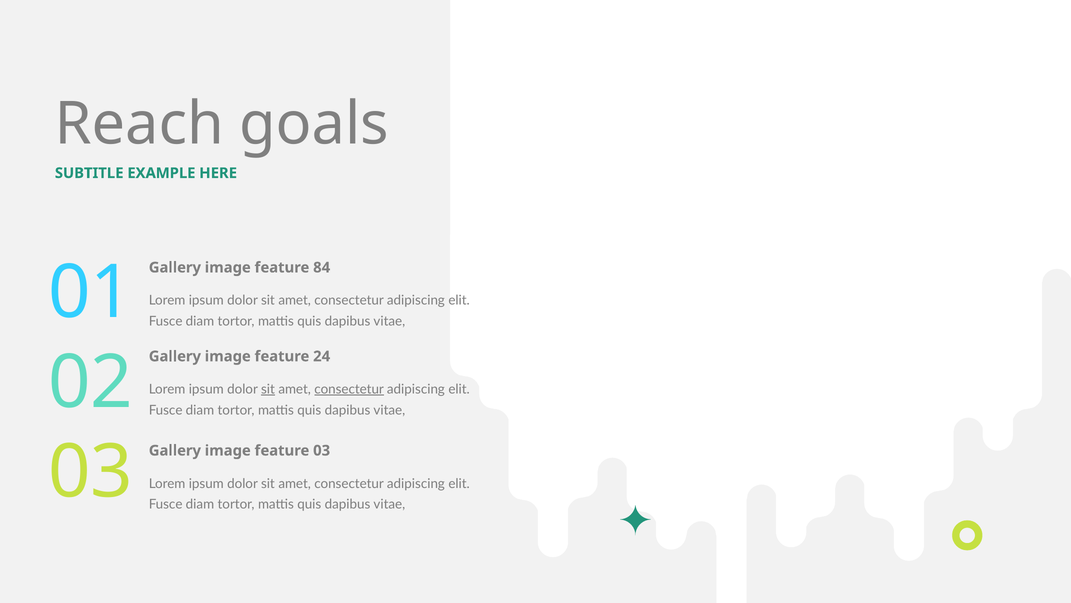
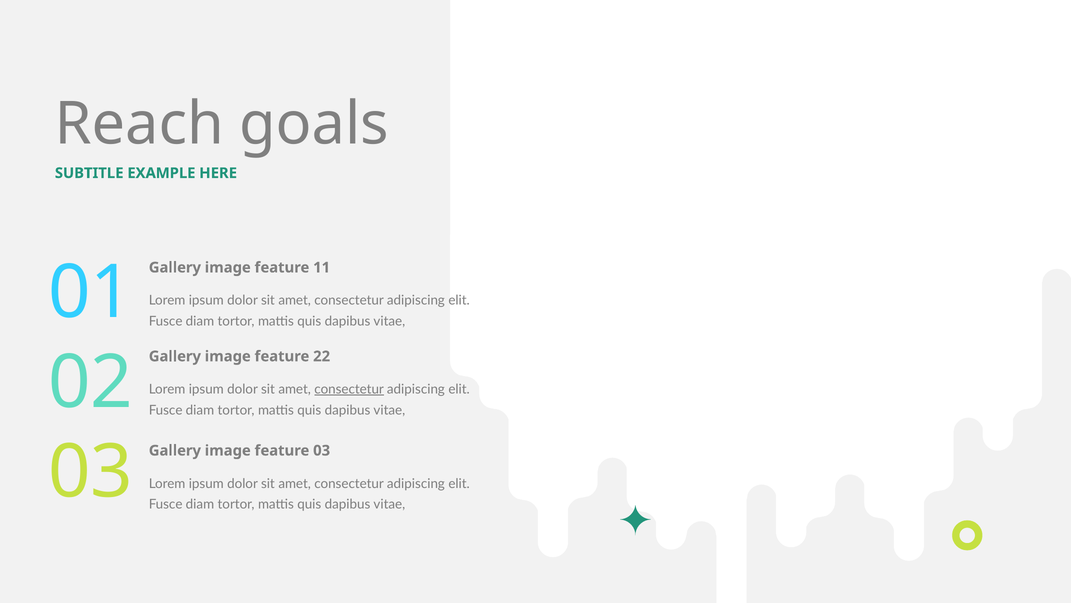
84: 84 -> 11
24: 24 -> 22
sit at (268, 389) underline: present -> none
